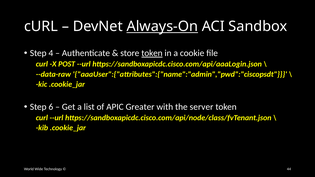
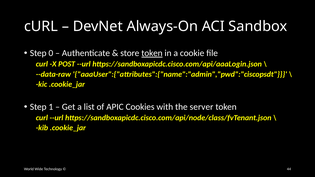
Always-On underline: present -> none
4: 4 -> 0
6: 6 -> 1
Greater: Greater -> Cookies
